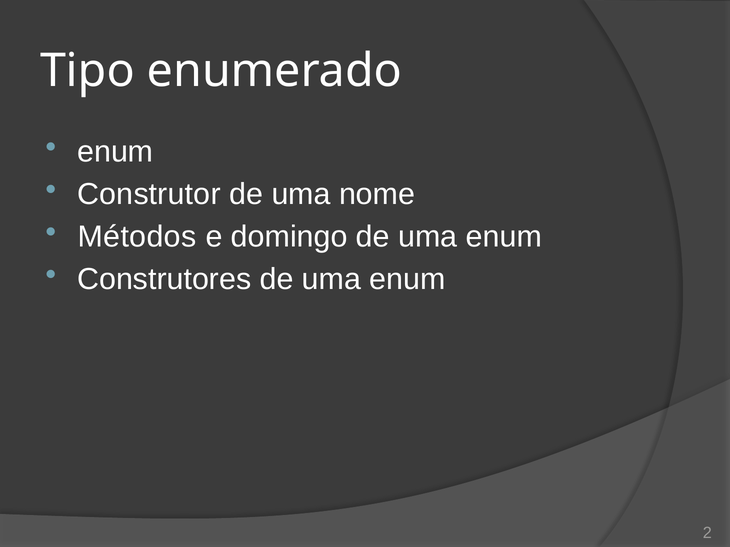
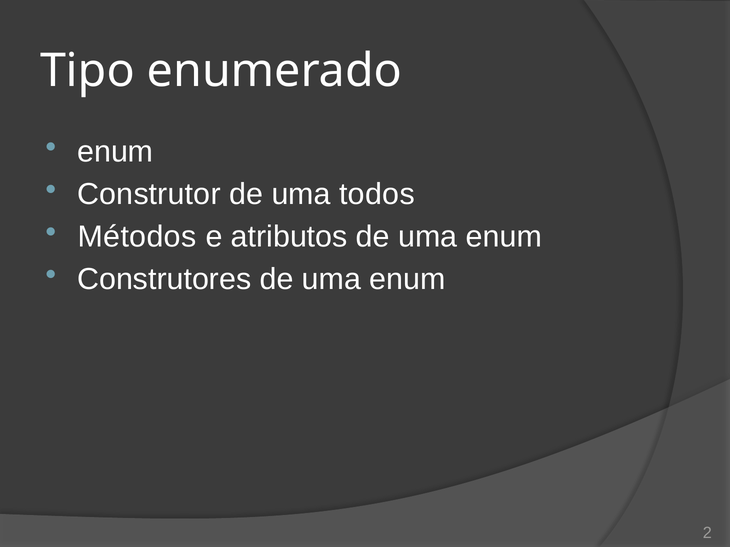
nome: nome -> todos
domingo: domingo -> atributos
